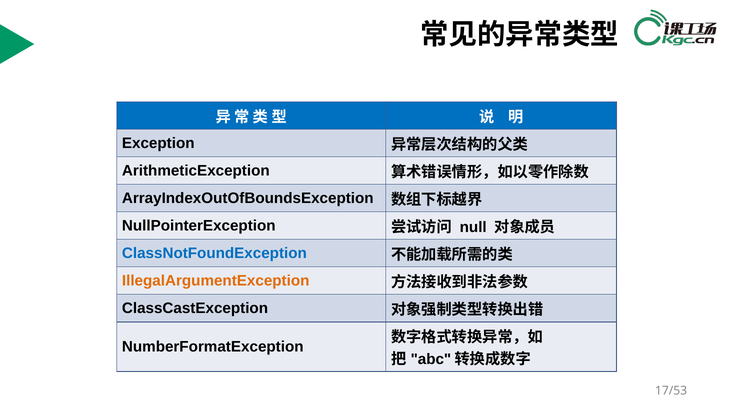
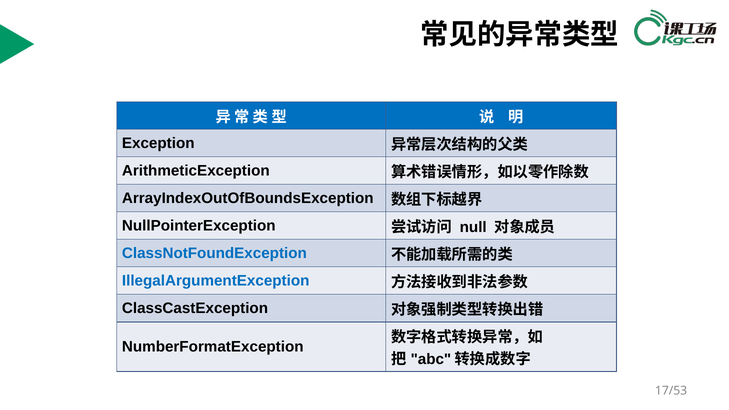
IllegalArgumentException colour: orange -> blue
